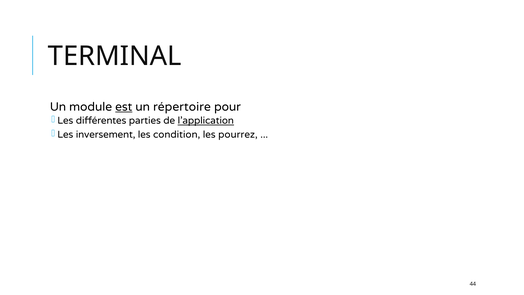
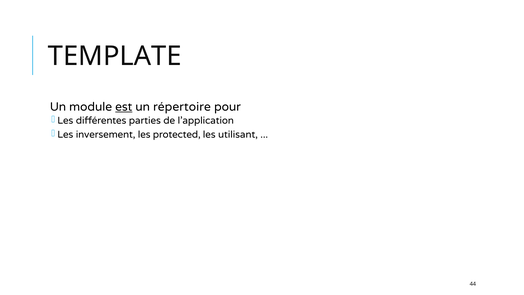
TERMINAL: TERMINAL -> TEMPLATE
l’application underline: present -> none
condition: condition -> protected
pourrez: pourrez -> utilisant
